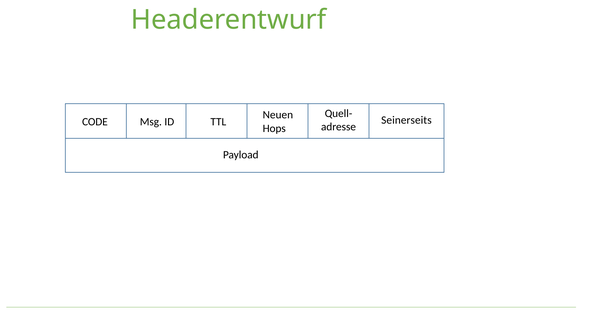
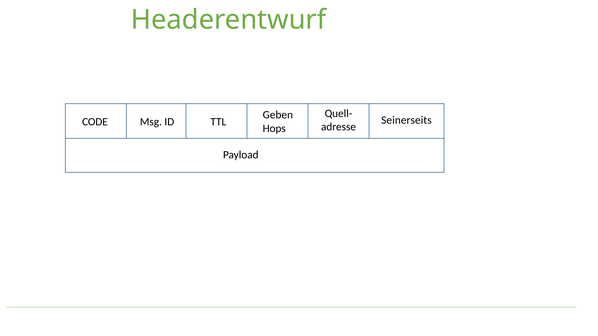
Neuen: Neuen -> Geben
